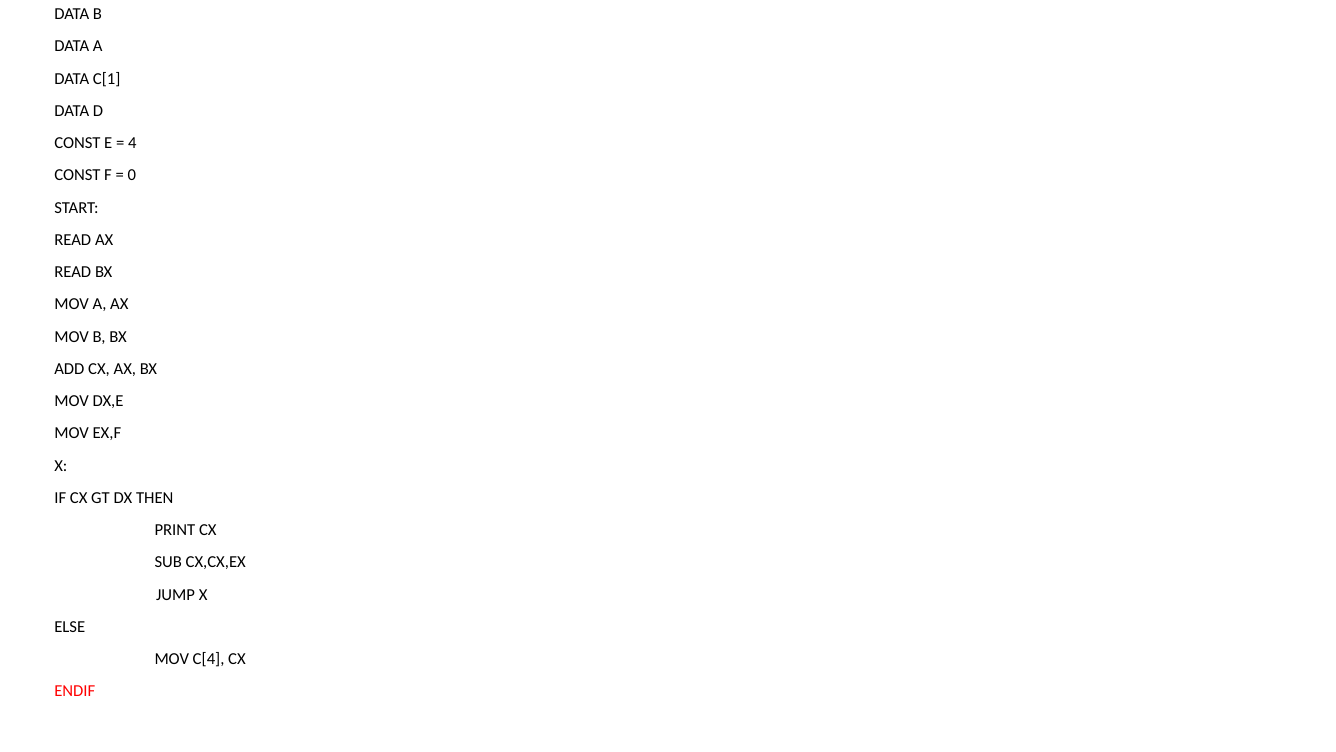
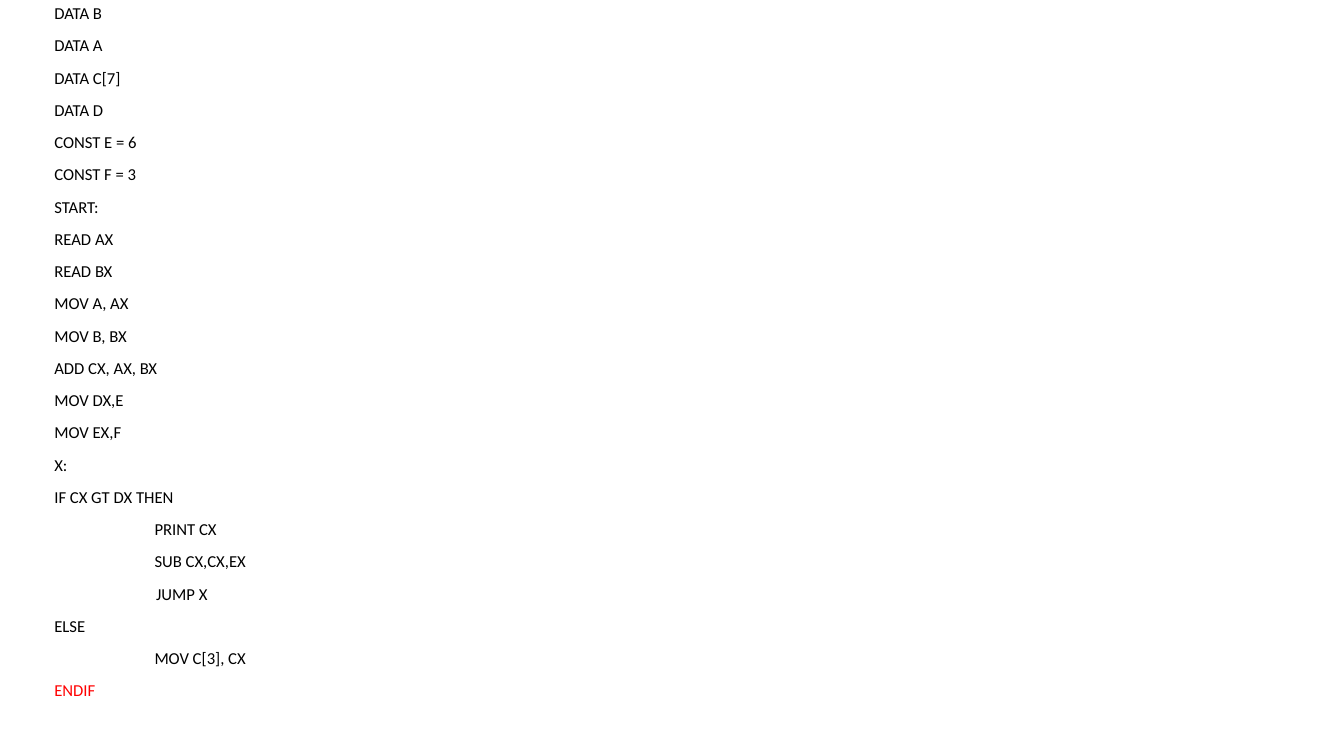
C[1: C[1 -> C[7
4: 4 -> 6
0: 0 -> 3
C[4: C[4 -> C[3
